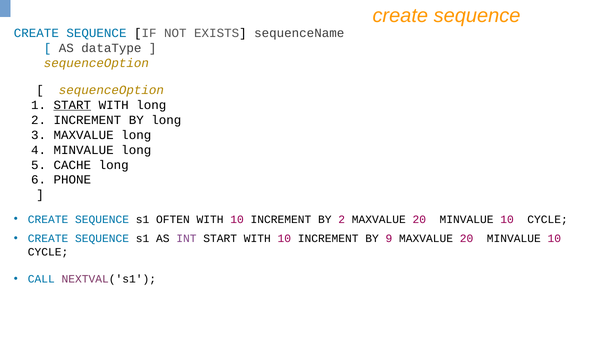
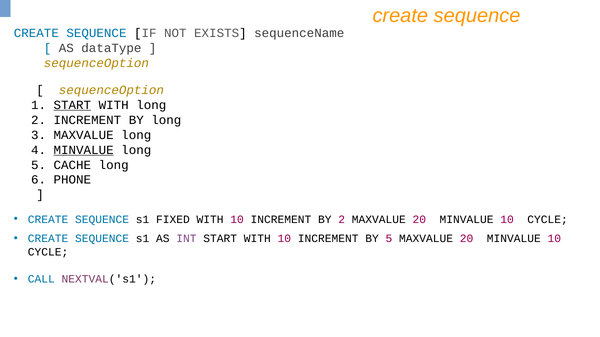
MINVALUE at (84, 150) underline: none -> present
OFTEN: OFTEN -> FIXED
BY 9: 9 -> 5
